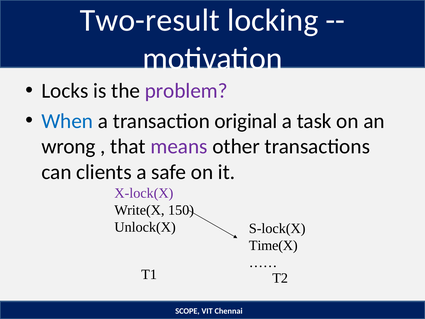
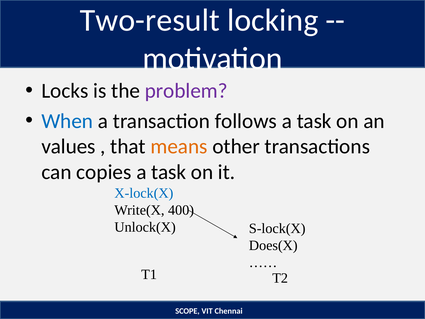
original: original -> follows
wrong: wrong -> values
means colour: purple -> orange
clients: clients -> copies
safe at (169, 172): safe -> task
X-lock(X colour: purple -> blue
150: 150 -> 400
Time(X: Time(X -> Does(X
